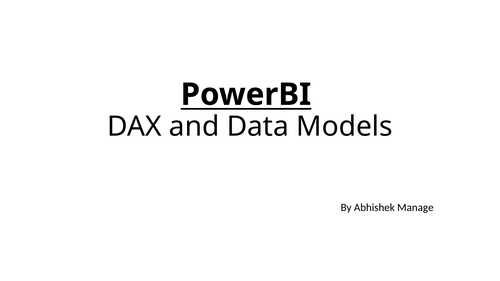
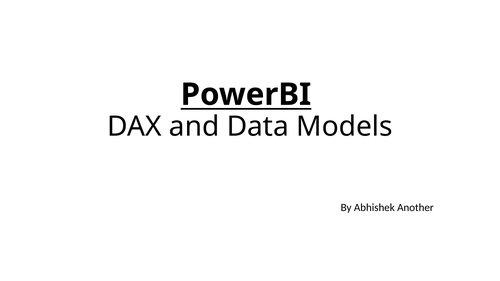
Manage: Manage -> Another
